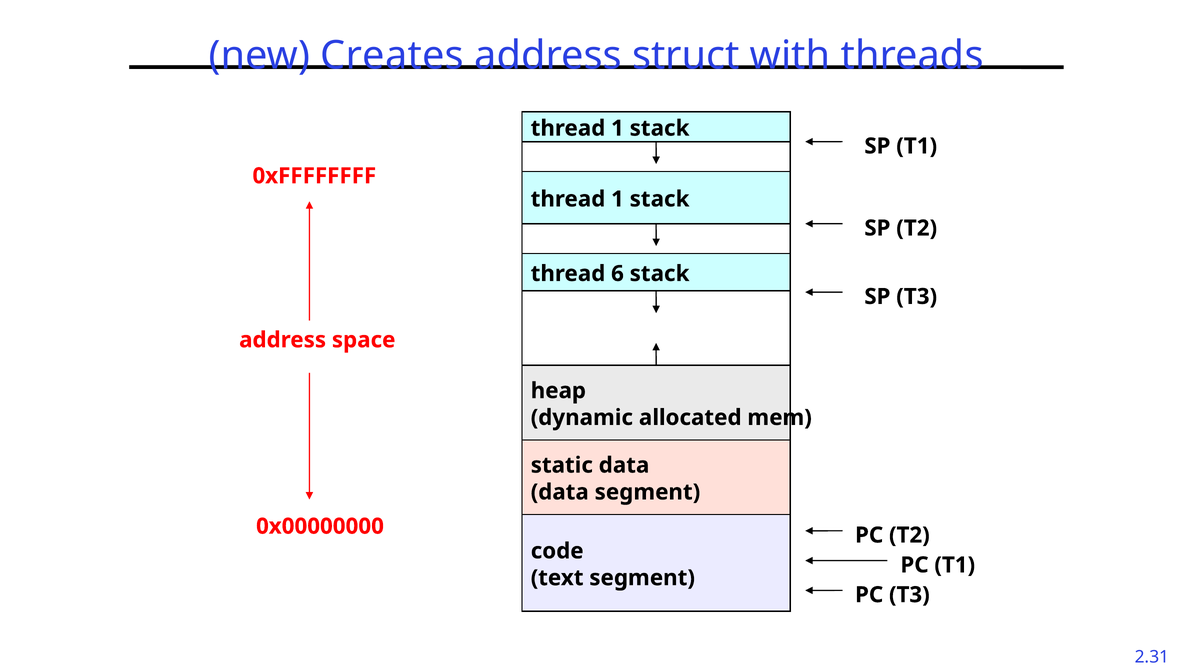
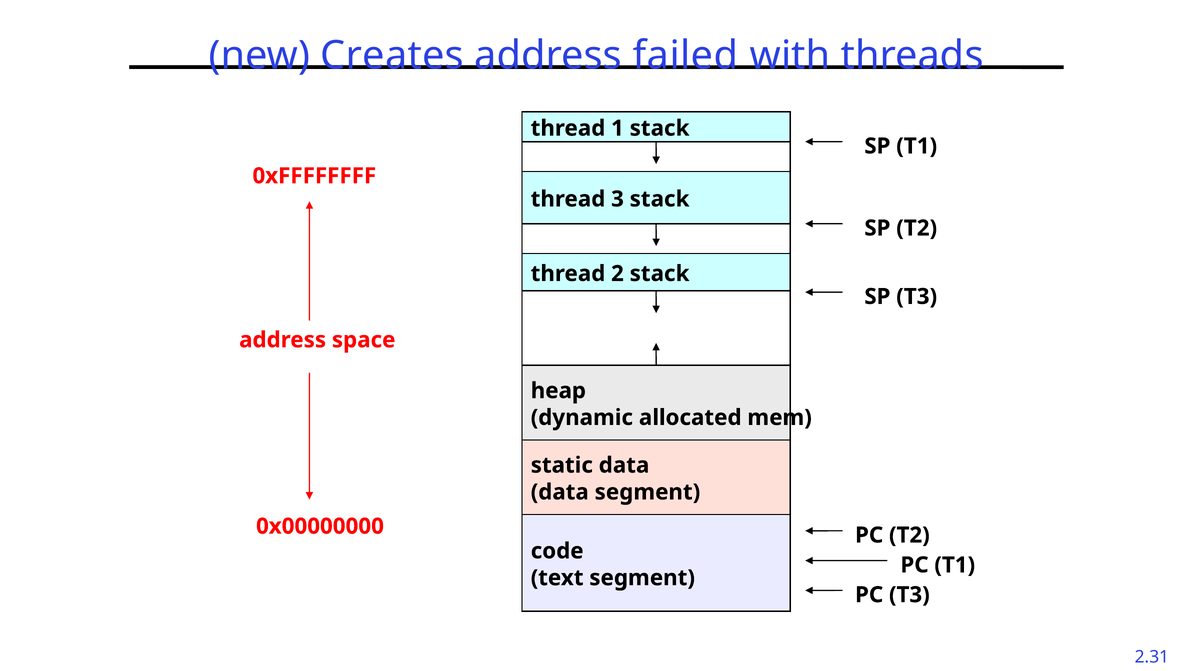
struct: struct -> failed
1 at (617, 199): 1 -> 3
6: 6 -> 2
